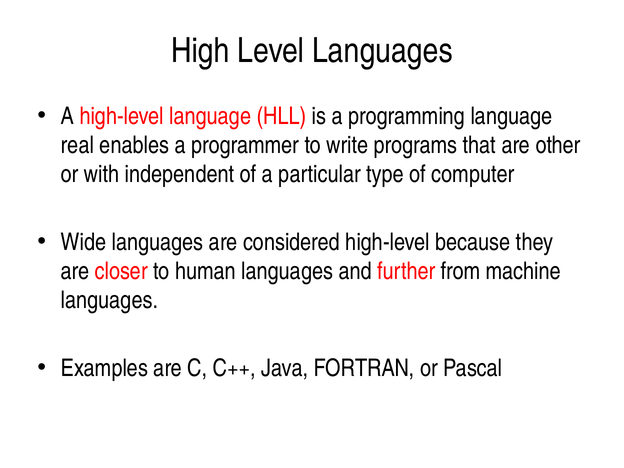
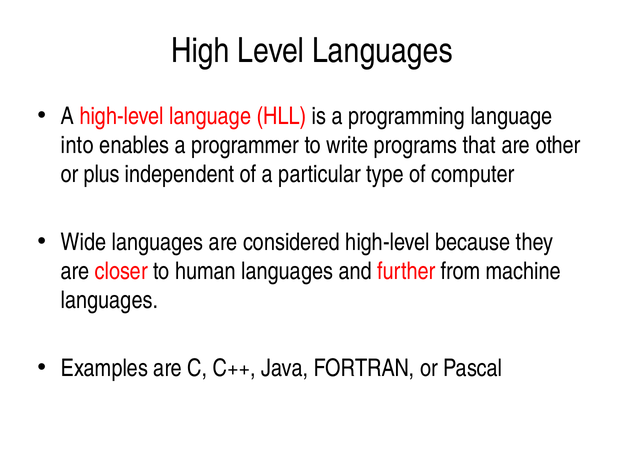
real: real -> into
with: with -> plus
